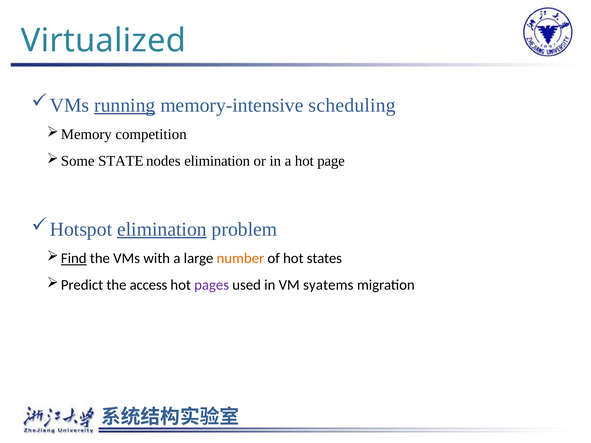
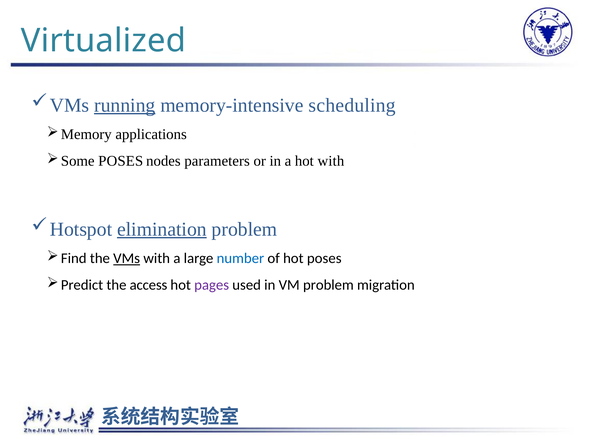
competition: competition -> applications
STATE at (121, 161): STATE -> POSES
nodes elimination: elimination -> parameters
hot page: page -> with
Find underline: present -> none
VMs underline: none -> present
number colour: orange -> blue
hot states: states -> poses
VM syatems: syatems -> problem
